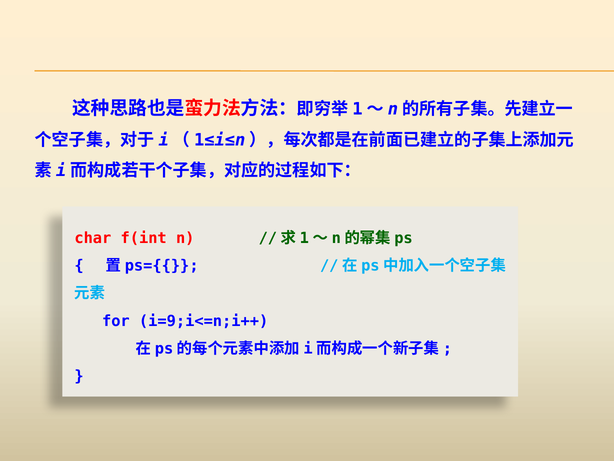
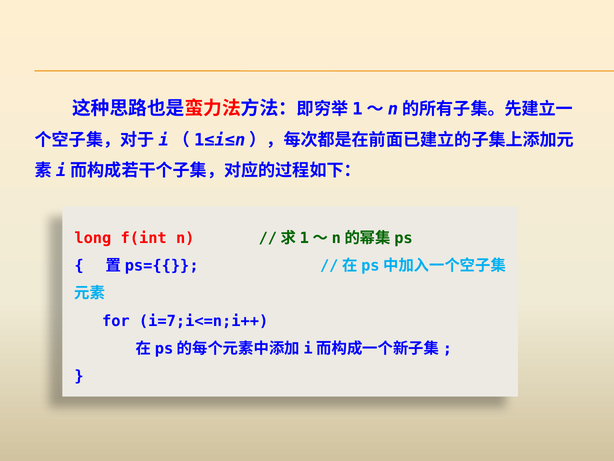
char: char -> long
i=9;i<=n;i++: i=9;i<=n;i++ -> i=7;i<=n;i++
